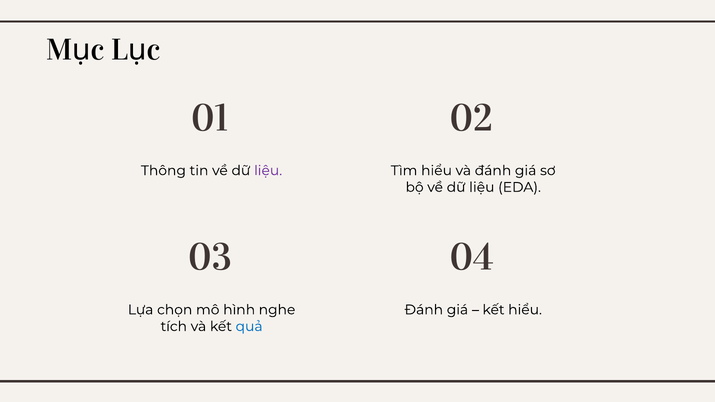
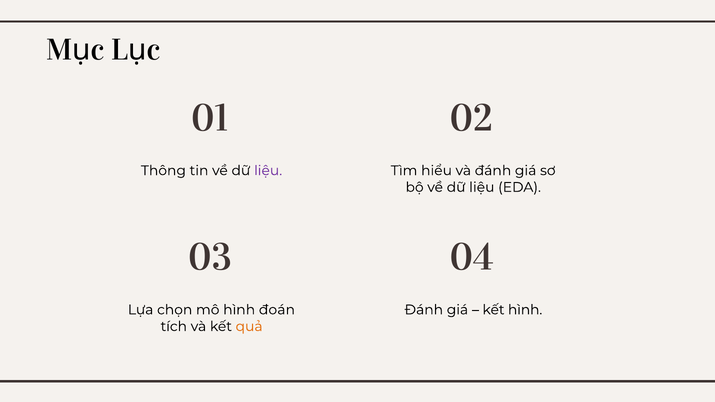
nghe: nghe -> đoán
kết hiểu: hiểu -> hình
quả colour: blue -> orange
